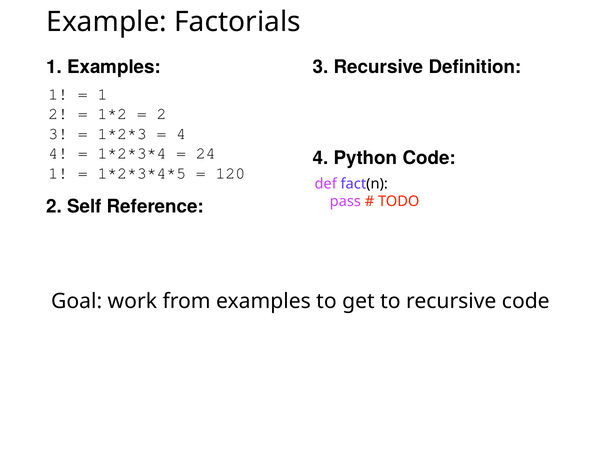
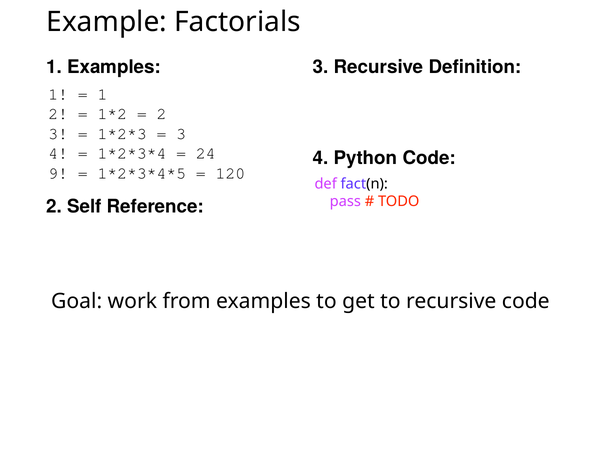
4 at (181, 134): 4 -> 3
1 at (58, 173): 1 -> 9
